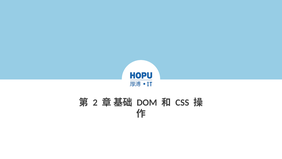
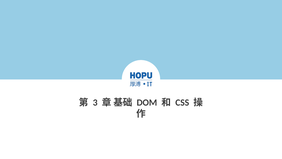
2: 2 -> 3
